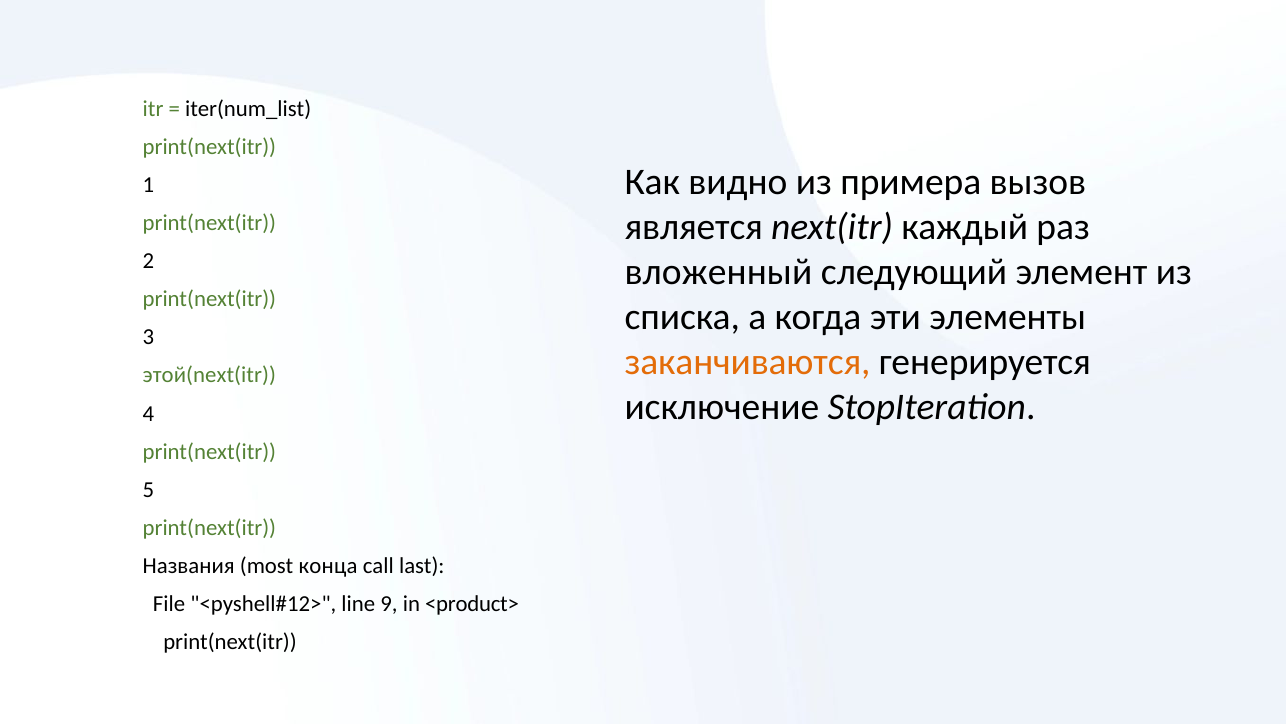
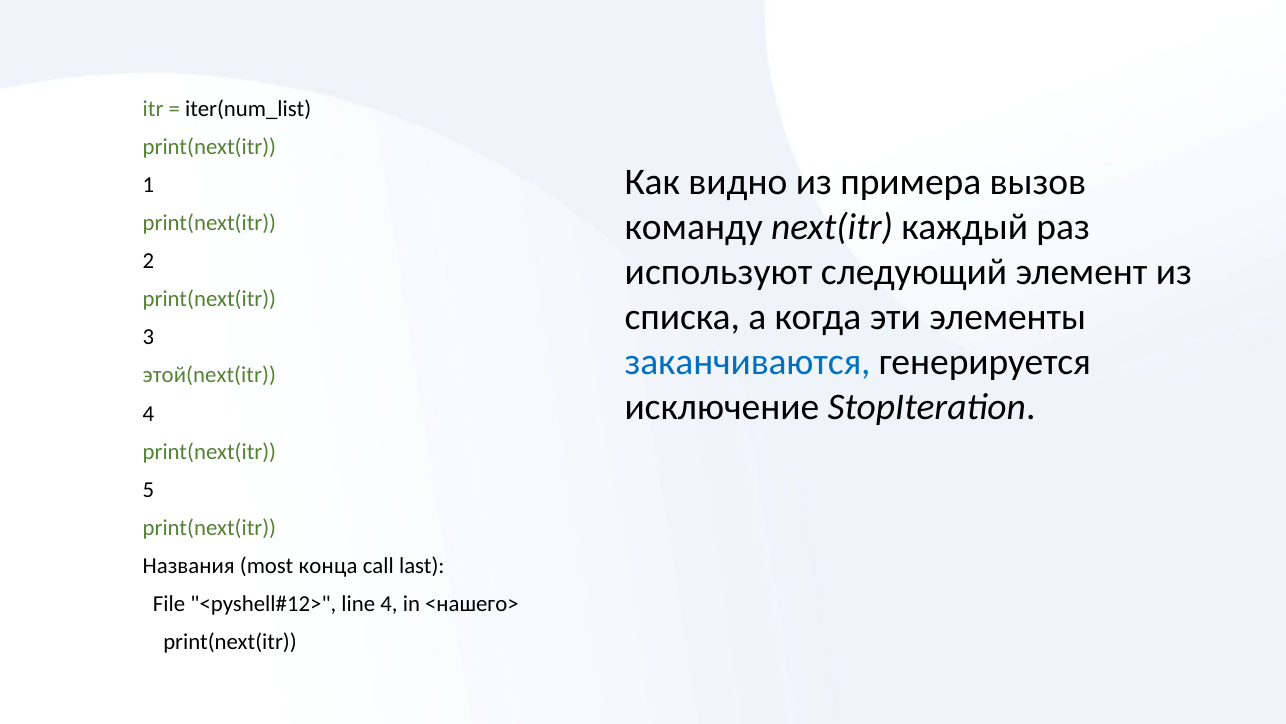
является: является -> команду
вложенный: вложенный -> используют
заканчиваются colour: orange -> blue
line 9: 9 -> 4
<product>: <product> -> <нашего>
